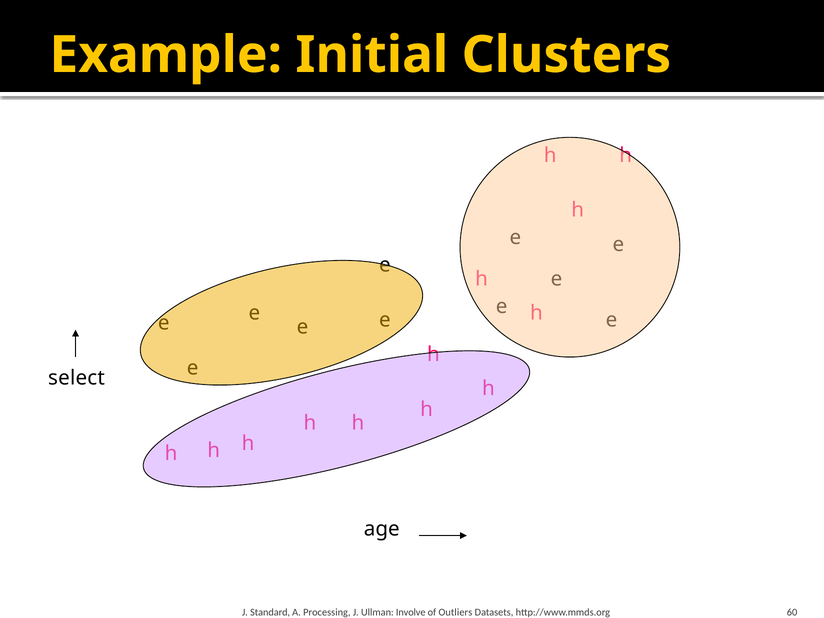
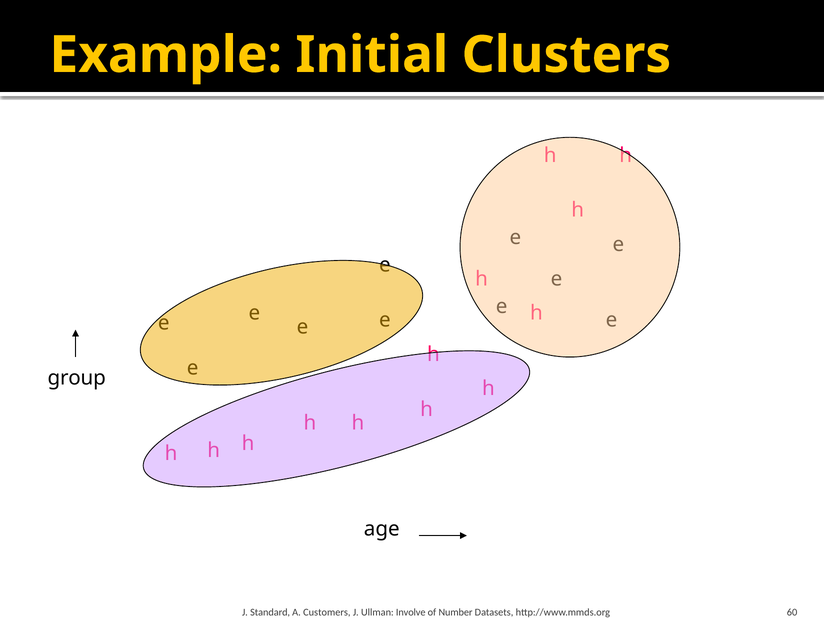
select: select -> group
Processing: Processing -> Customers
Outliers: Outliers -> Number
